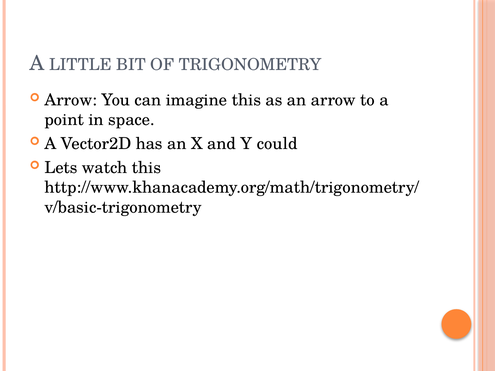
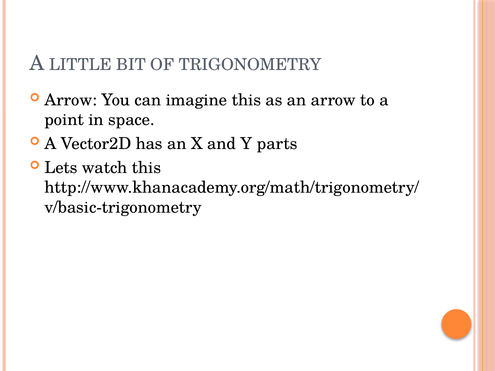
could: could -> parts
